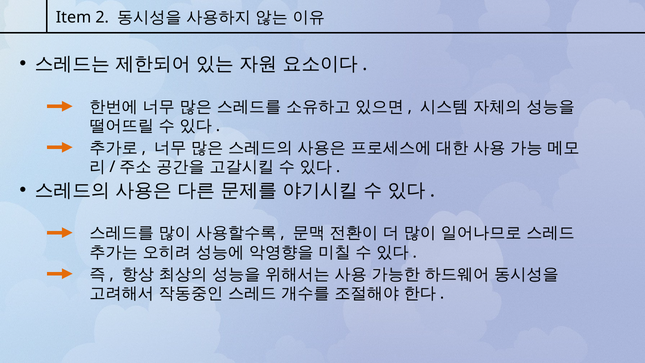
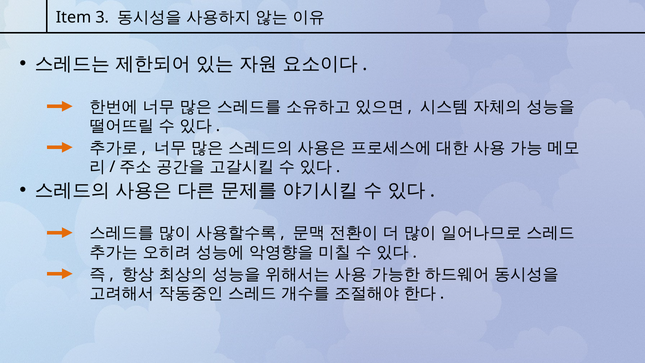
2: 2 -> 3
